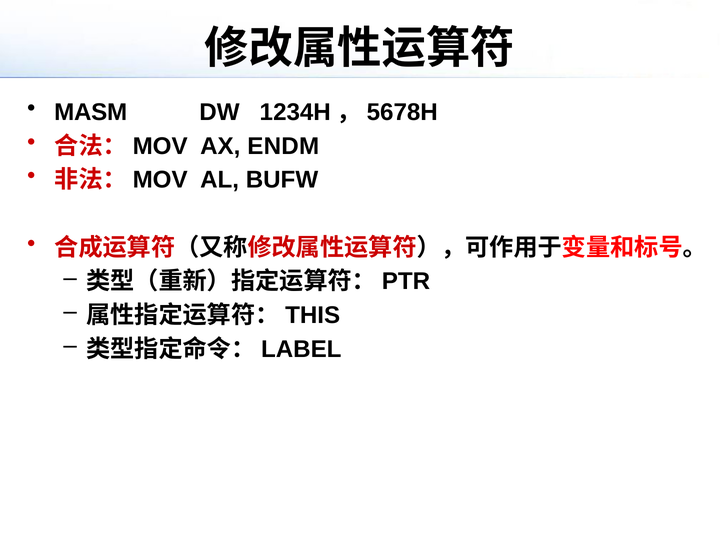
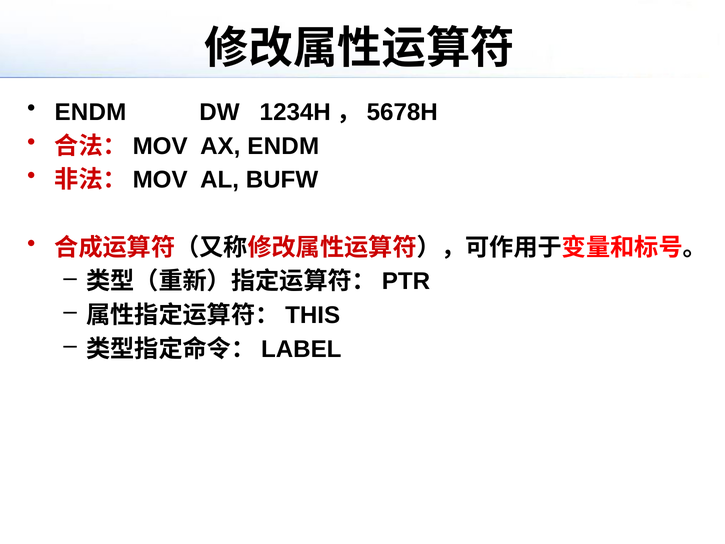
MASM at (91, 112): MASM -> ENDM
